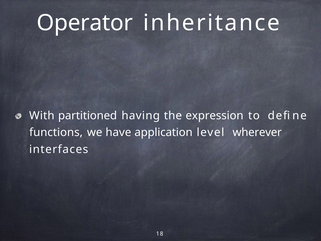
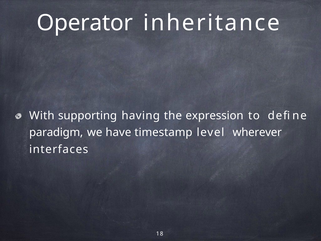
partitioned: partitioned -> supporting
functions: functions -> paradigm
application: application -> timestamp
